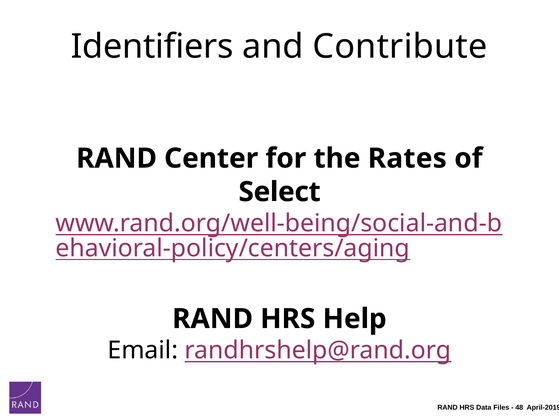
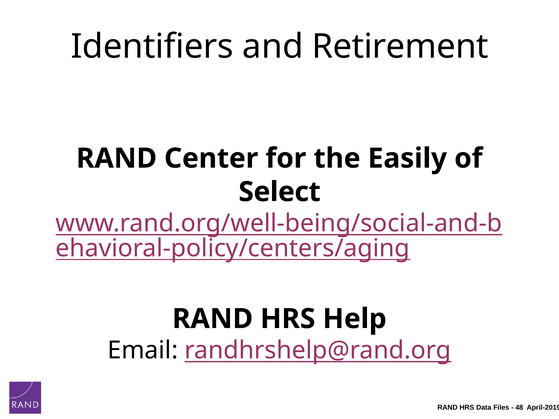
Contribute: Contribute -> Retirement
Rates: Rates -> Easily
